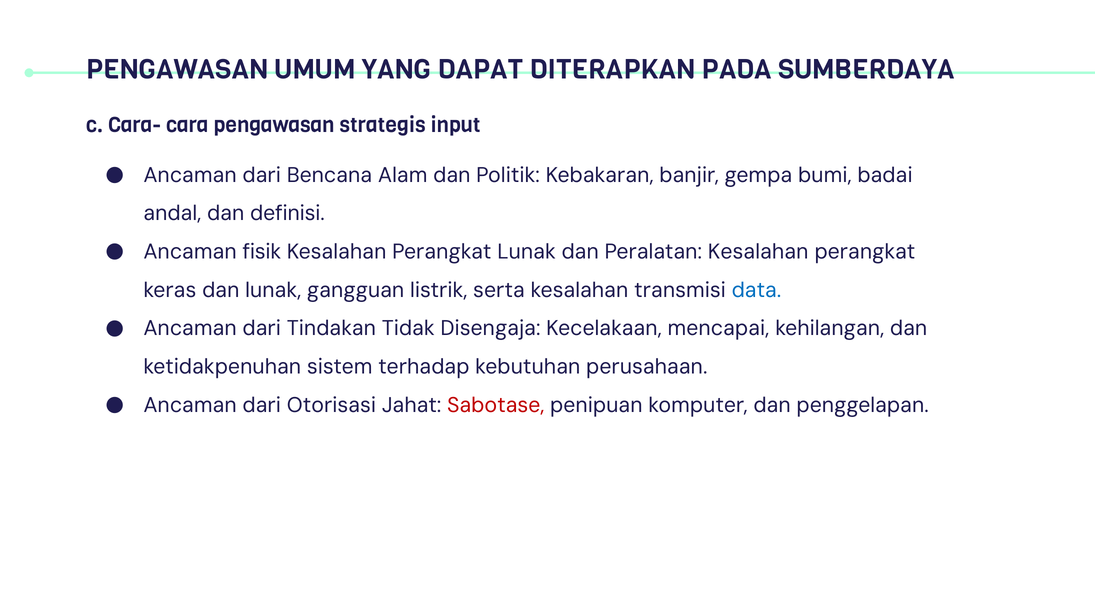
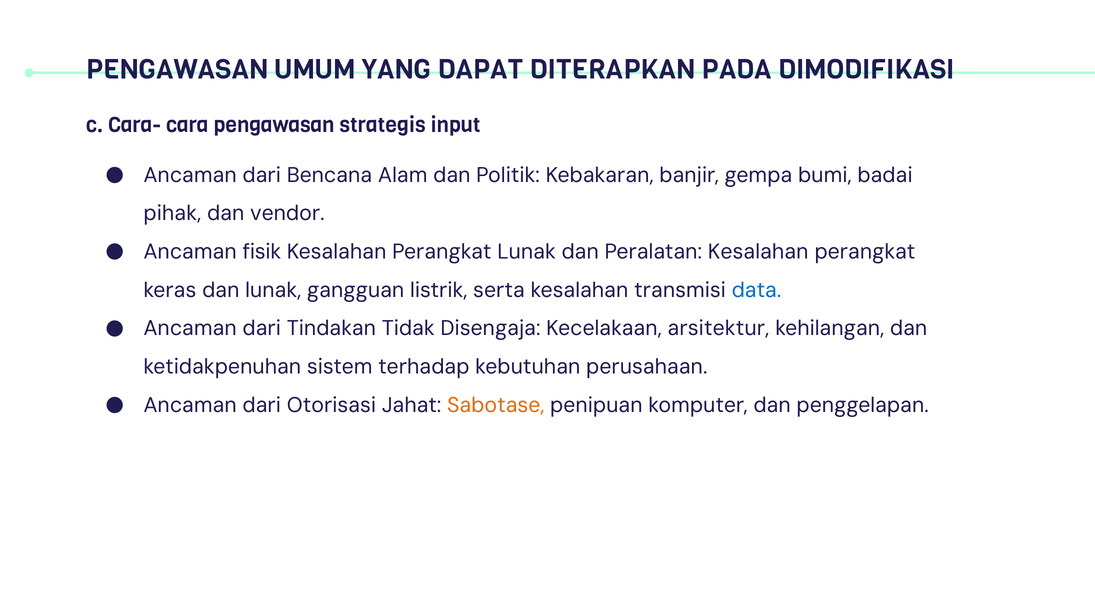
SUMBERDAYA: SUMBERDAYA -> DIMODIFIKASI
andal: andal -> pihak
definisi: definisi -> vendor
mencapai: mencapai -> arsitektur
Sabotase colour: red -> orange
